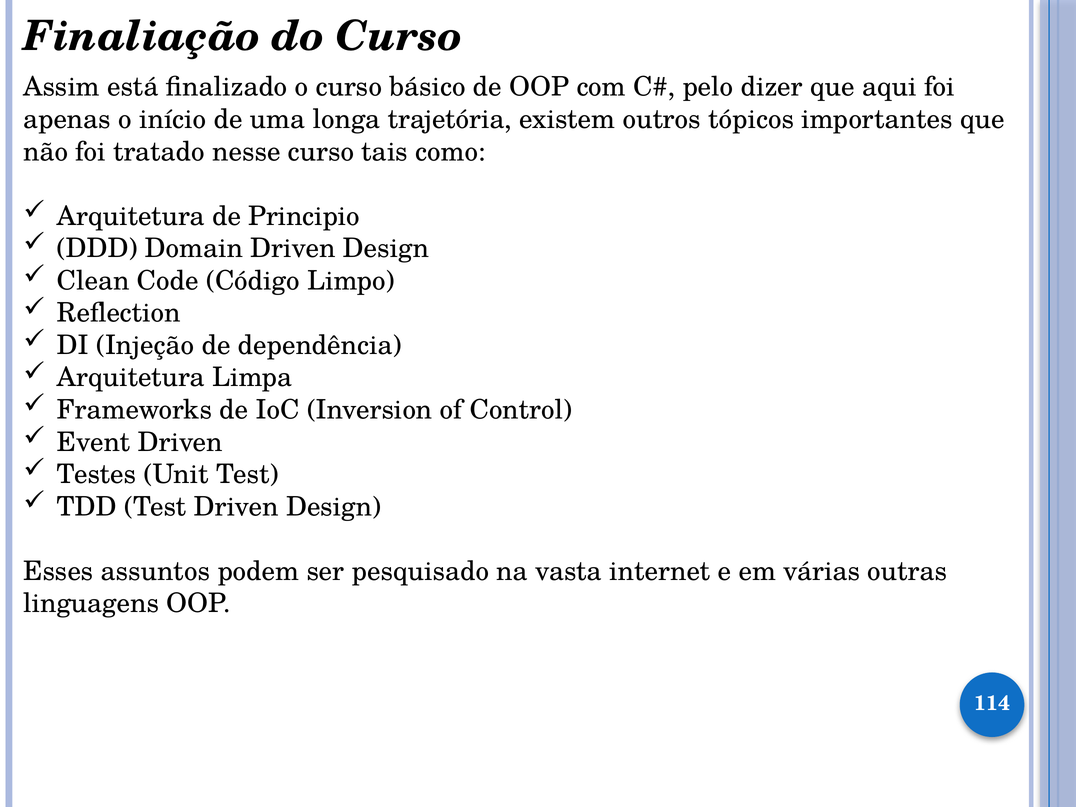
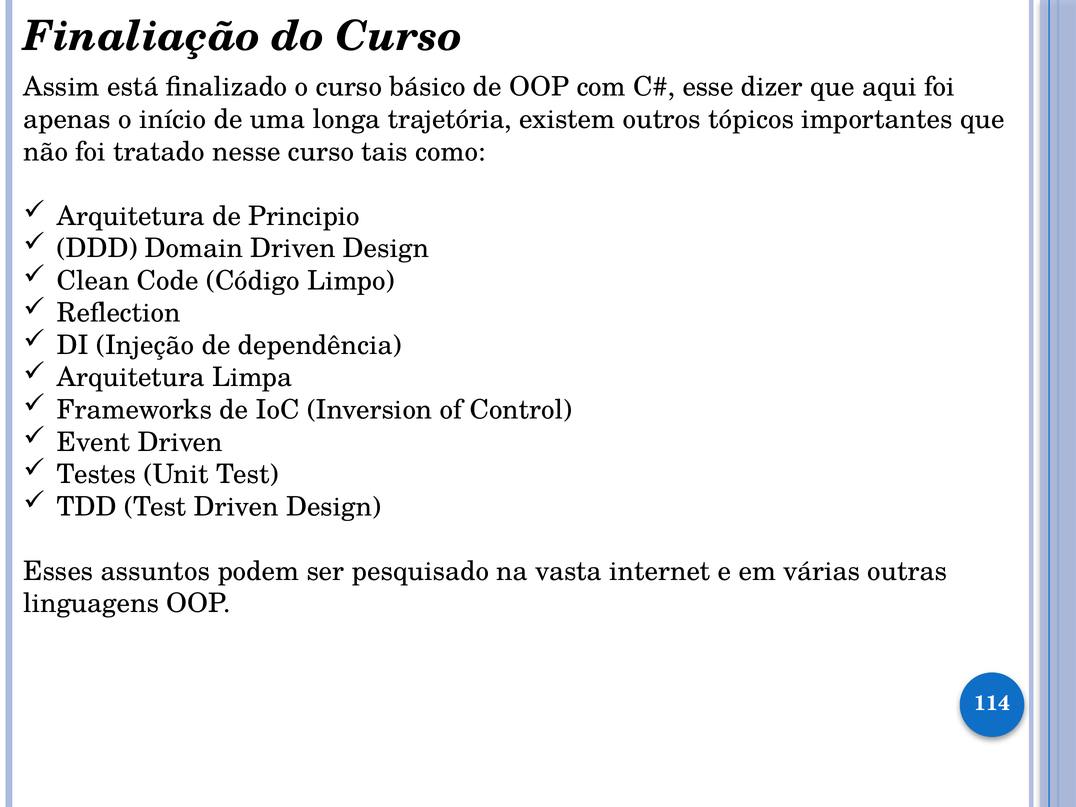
pelo: pelo -> esse
